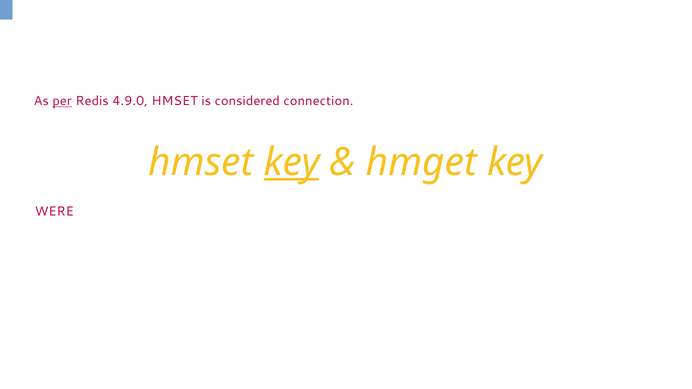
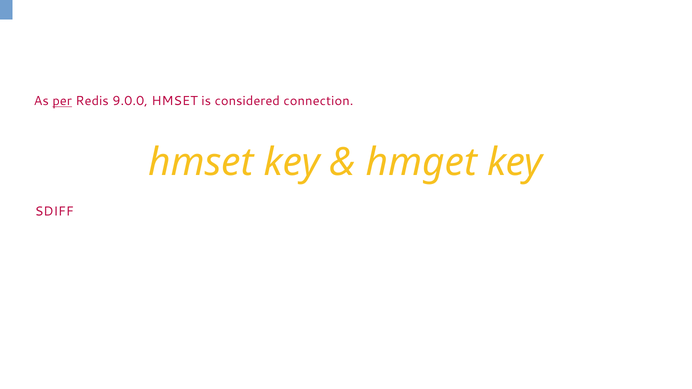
4.9.0: 4.9.0 -> 9.0.0
key at (292, 163) underline: present -> none
WERE: WERE -> SDIFF
